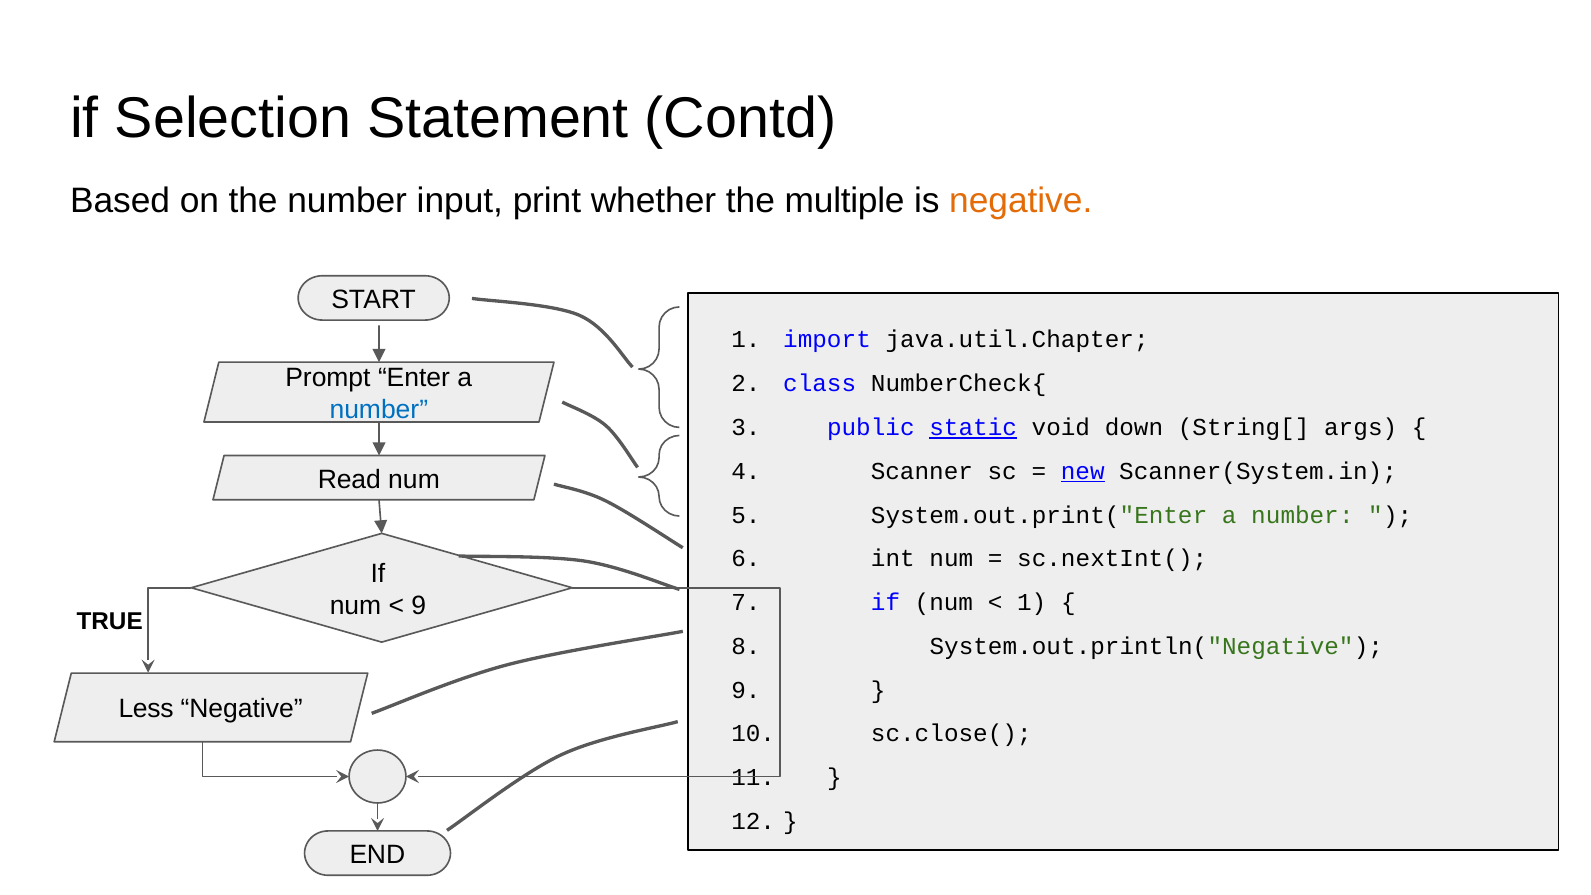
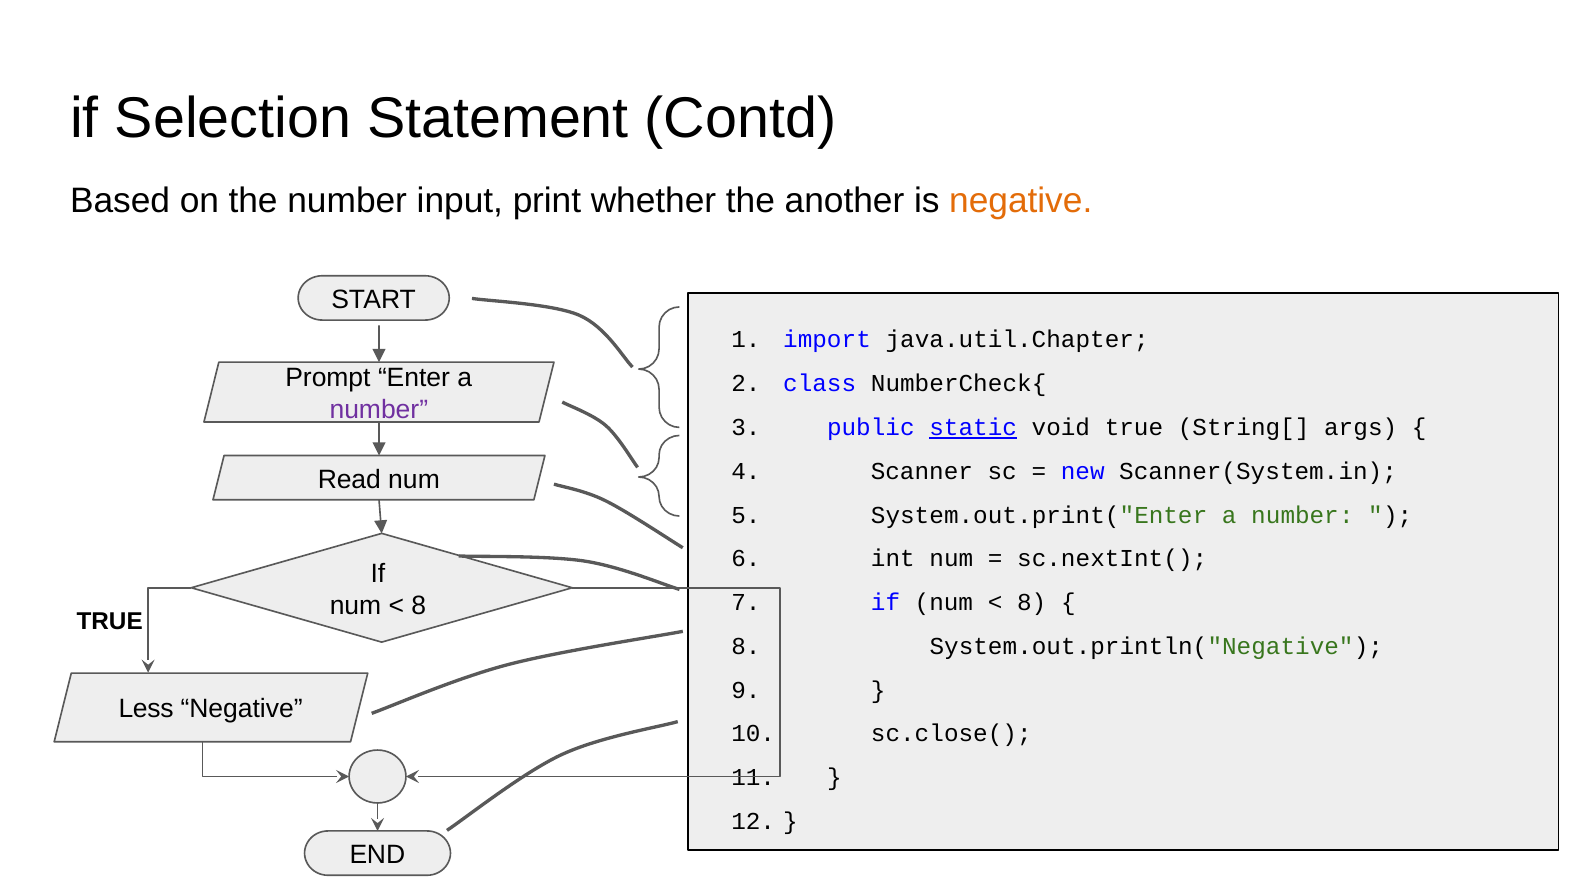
multiple: multiple -> another
number at (379, 410) colour: blue -> purple
void down: down -> true
new underline: present -> none
9 at (419, 605): 9 -> 8
1 at (1032, 603): 1 -> 8
